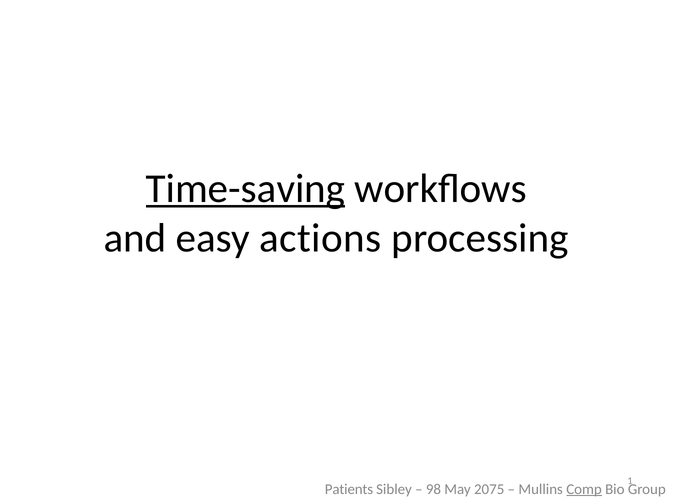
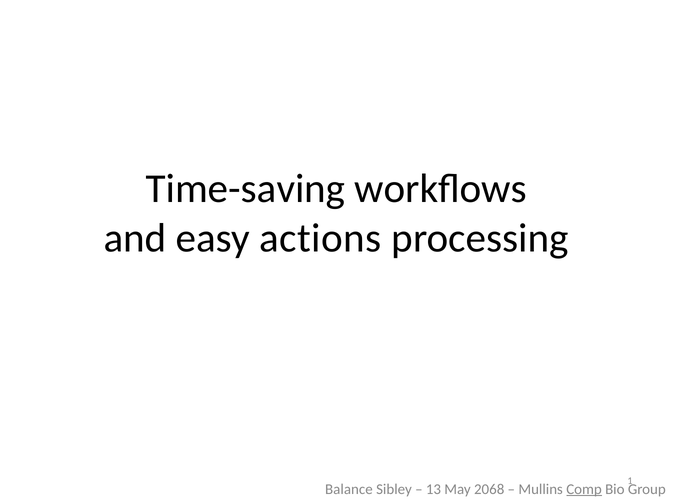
Time-saving underline: present -> none
Patients: Patients -> Balance
98: 98 -> 13
2075: 2075 -> 2068
